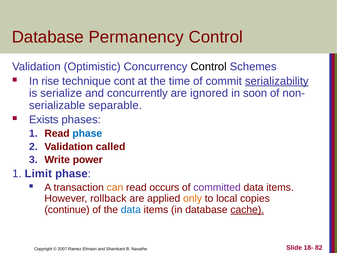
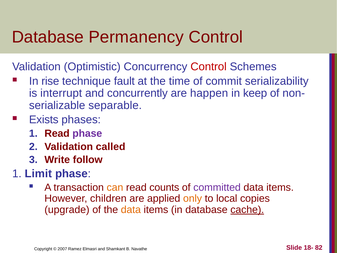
Control at (209, 67) colour: black -> red
cont: cont -> fault
serializability underline: present -> none
serialize: serialize -> interrupt
ignored: ignored -> happen
soon: soon -> keep
phase at (87, 133) colour: blue -> purple
power: power -> follow
occurs: occurs -> counts
rollback: rollback -> children
continue: continue -> upgrade
data at (131, 209) colour: blue -> orange
